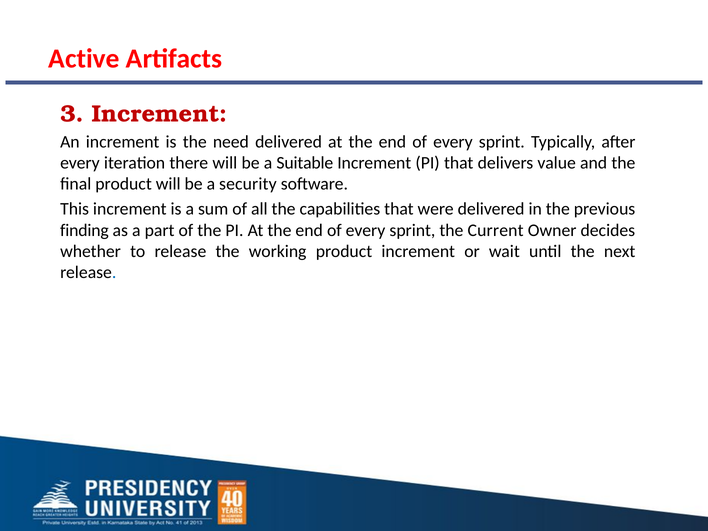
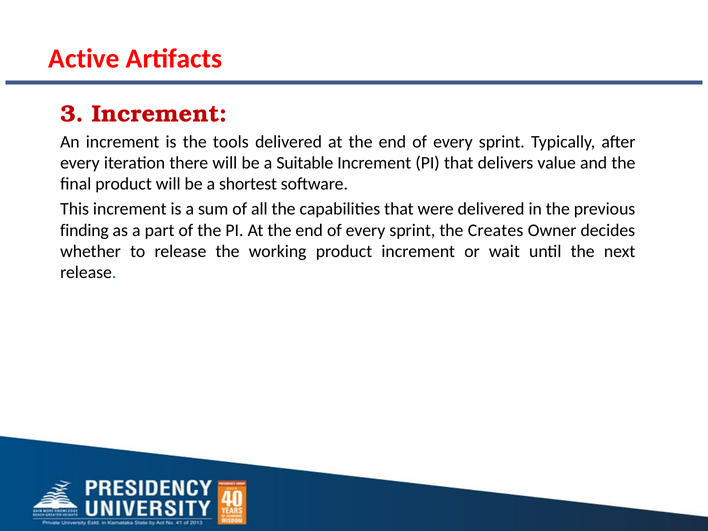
need: need -> tools
security: security -> shortest
Current: Current -> Creates
